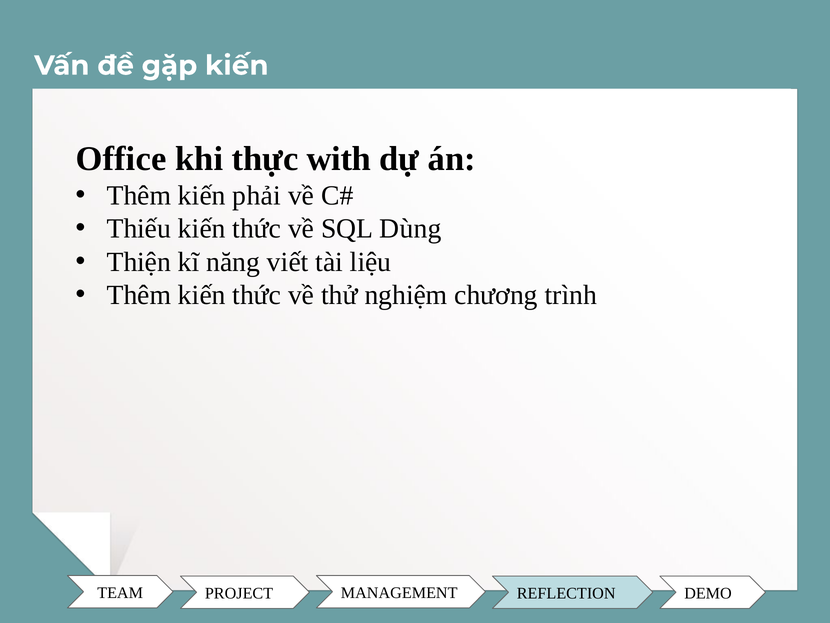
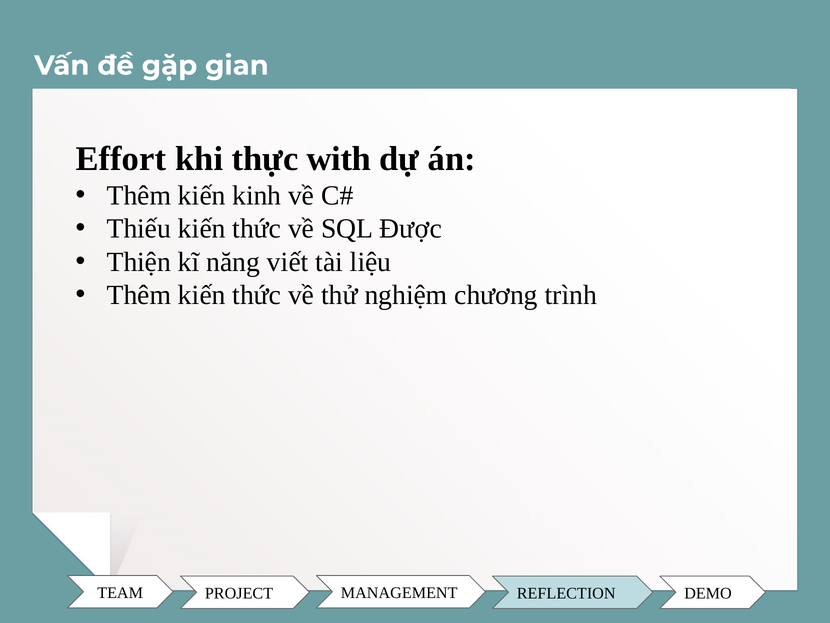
gặp kiến: kiến -> gian
Office: Office -> Effort
phải: phải -> kinh
Dùng: Dùng -> Được
